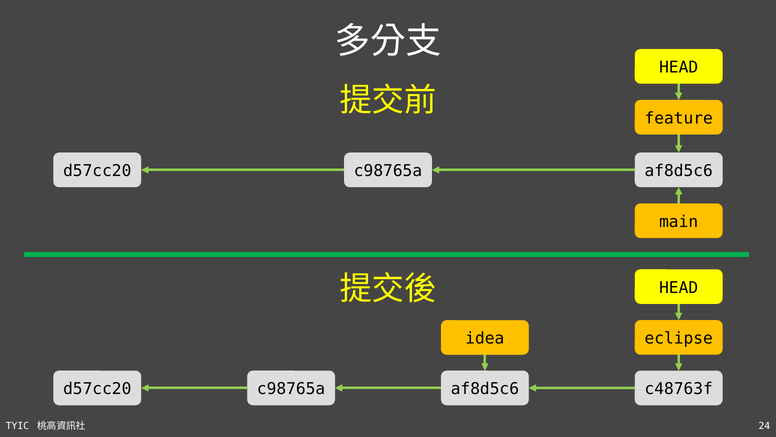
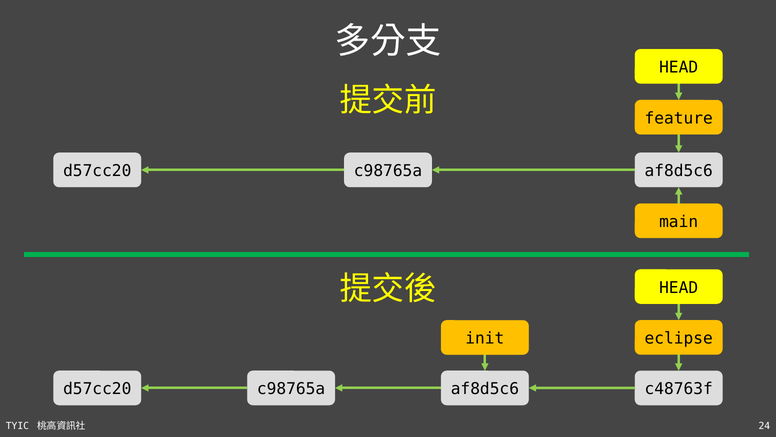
idea: idea -> init
